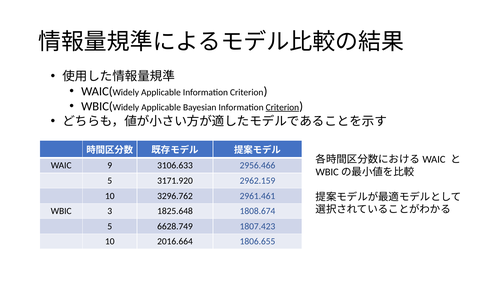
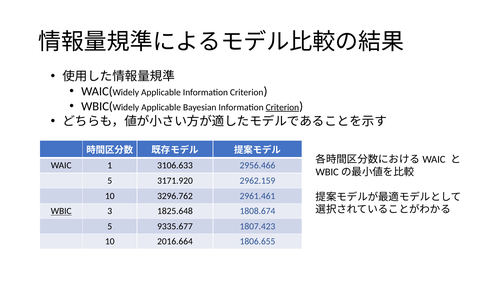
9: 9 -> 1
WBIC underline: none -> present
6628.749: 6628.749 -> 9335.677
